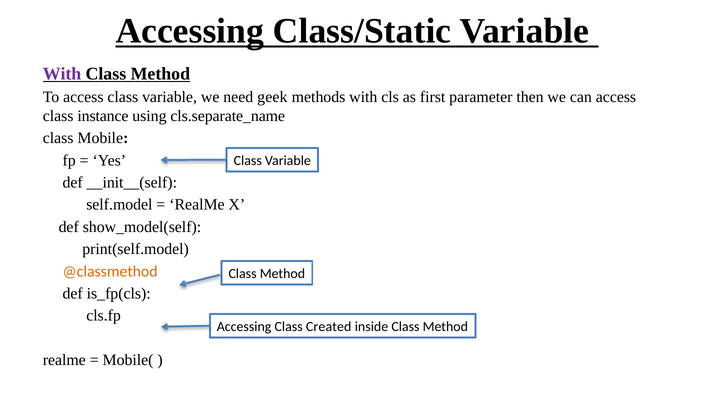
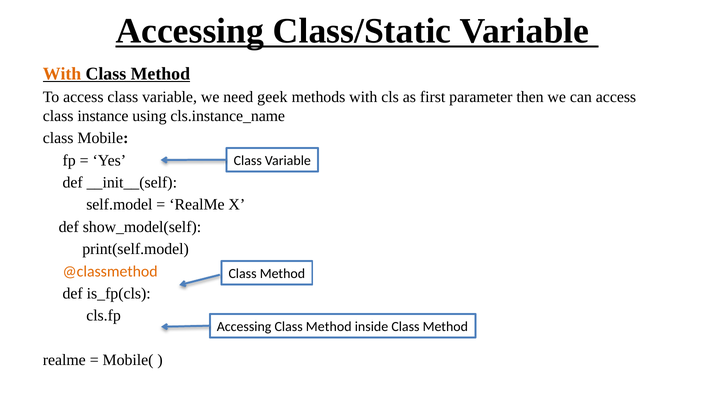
With at (62, 74) colour: purple -> orange
cls.separate_name: cls.separate_name -> cls.instance_name
Accessing Class Created: Created -> Method
